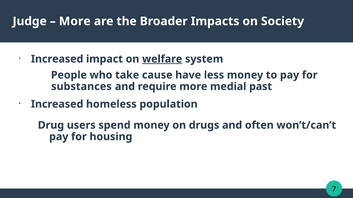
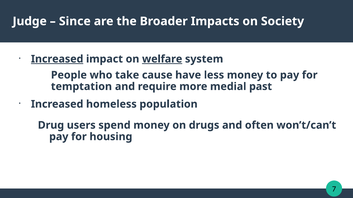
More at (75, 21): More -> Since
Increased at (57, 59) underline: none -> present
substances: substances -> temptation
